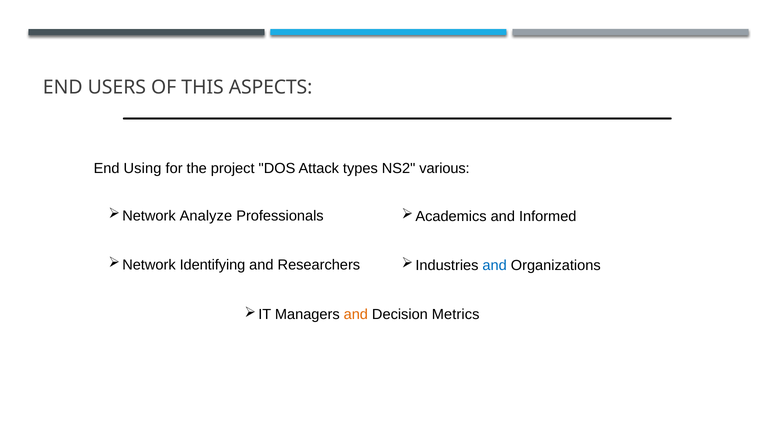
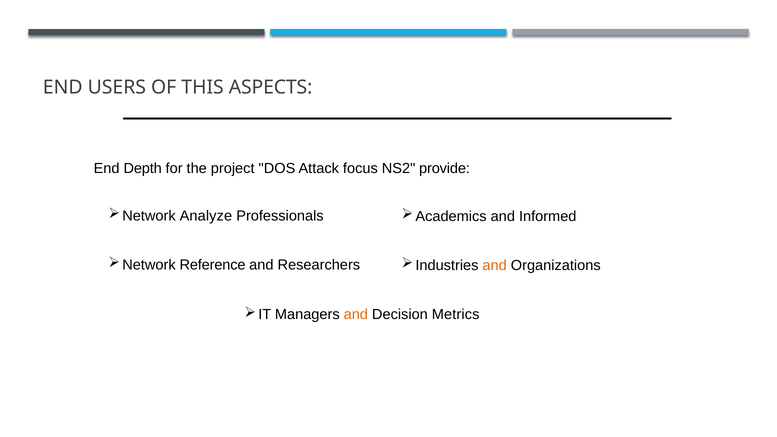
Using: Using -> Depth
types: types -> focus
various: various -> provide
Identifying: Identifying -> Reference
and at (495, 265) colour: blue -> orange
